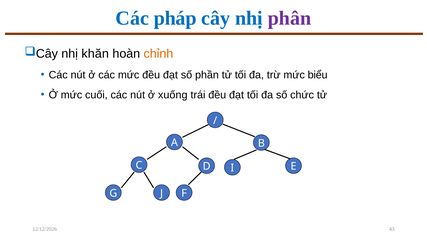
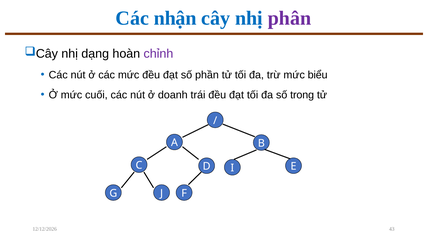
pháp: pháp -> nhận
khăn: khăn -> dạng
chỉnh colour: orange -> purple
xuống: xuống -> doanh
chức: chức -> trong
